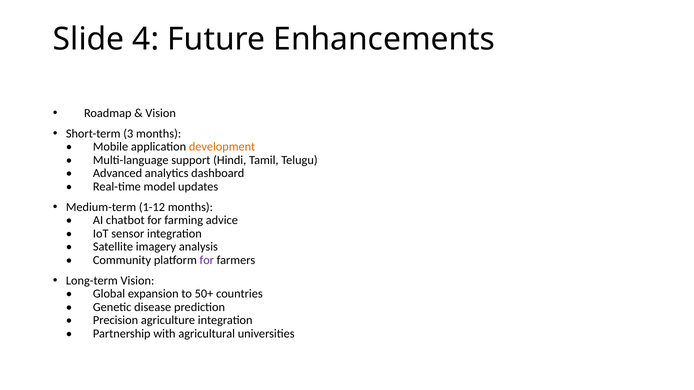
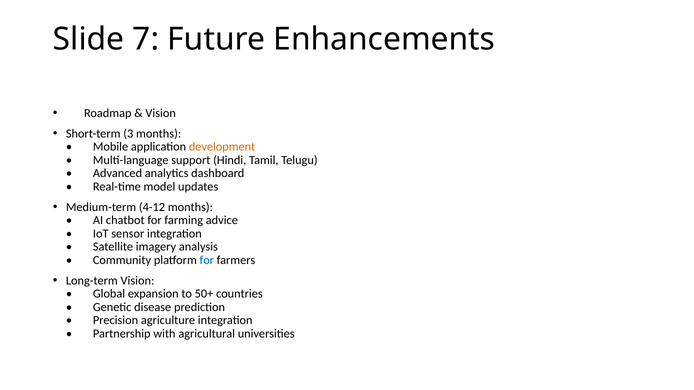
4: 4 -> 7
1-12: 1-12 -> 4-12
for at (207, 260) colour: purple -> blue
